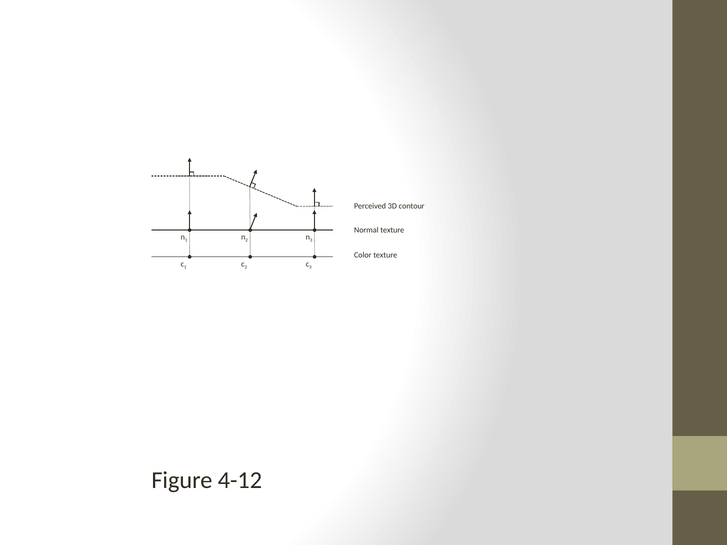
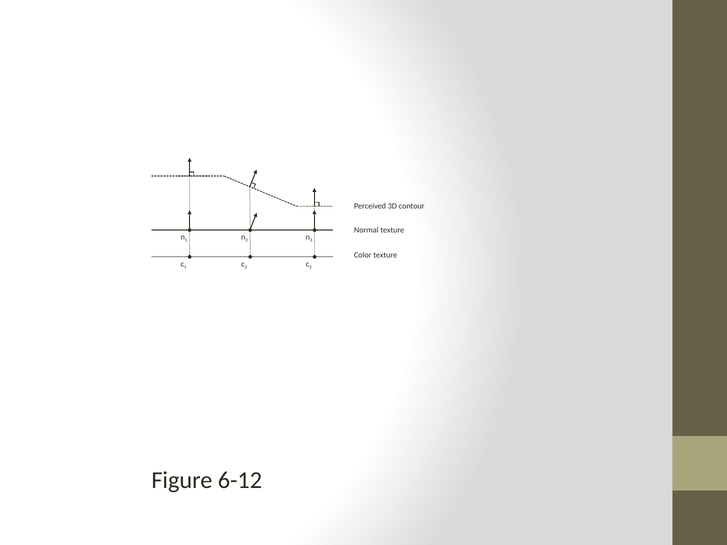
4-12: 4-12 -> 6-12
